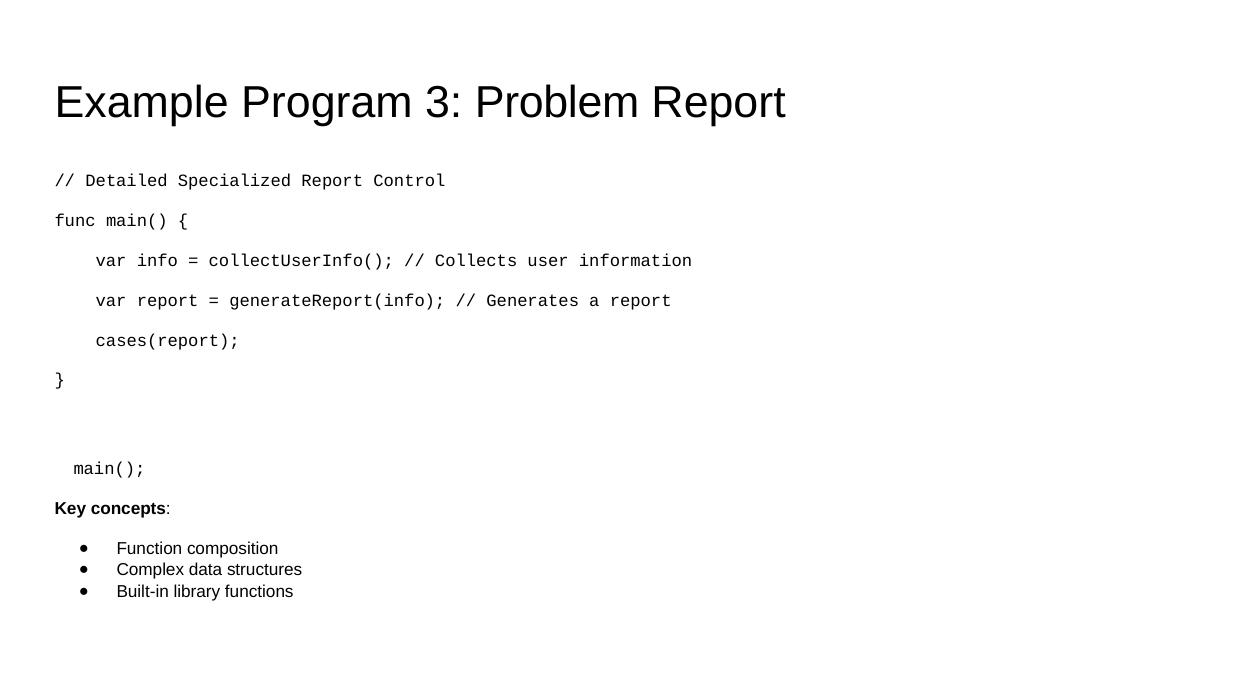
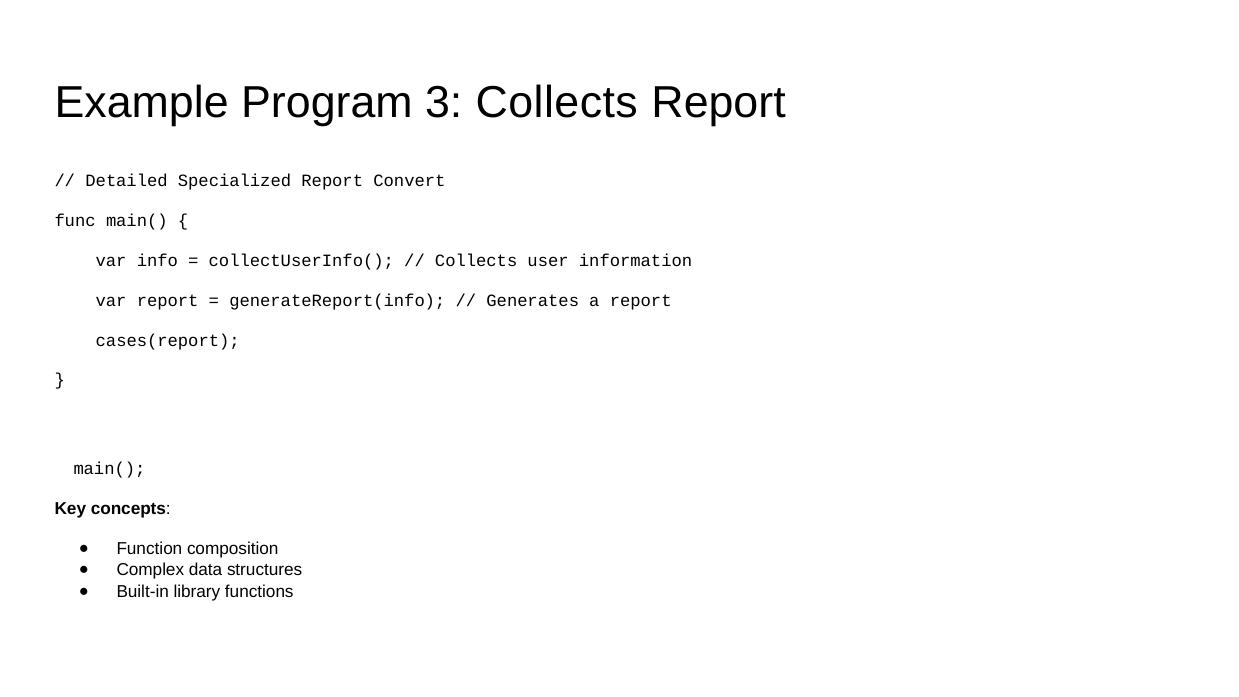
3 Problem: Problem -> Collects
Control: Control -> Convert
